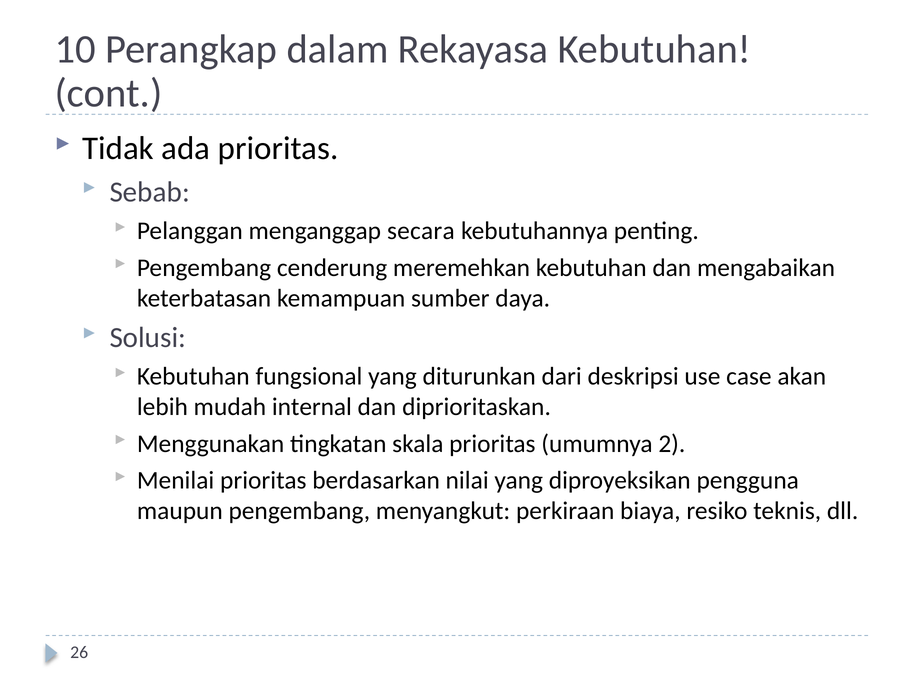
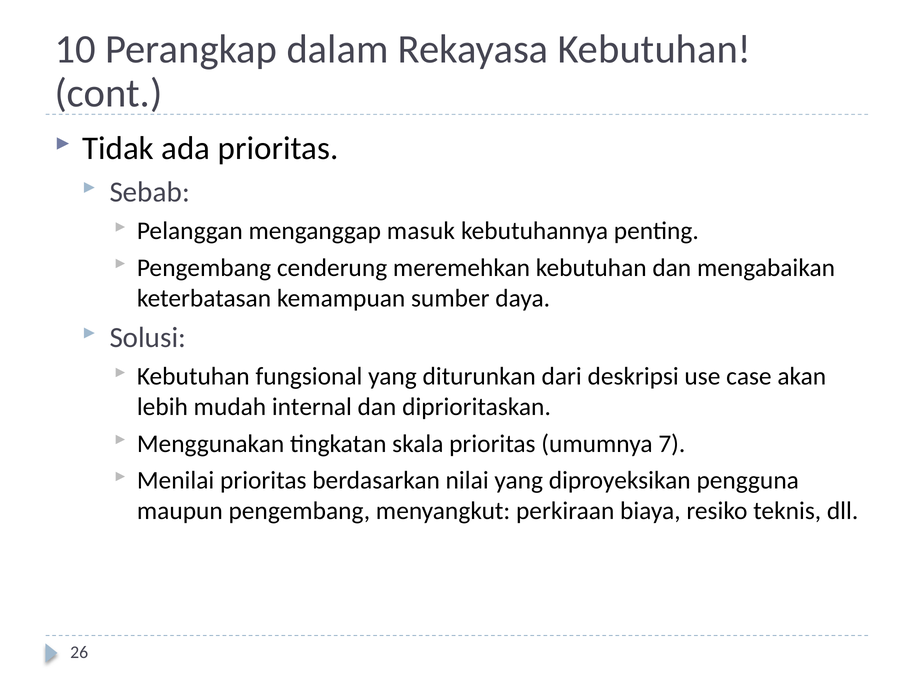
secara: secara -> masuk
2: 2 -> 7
